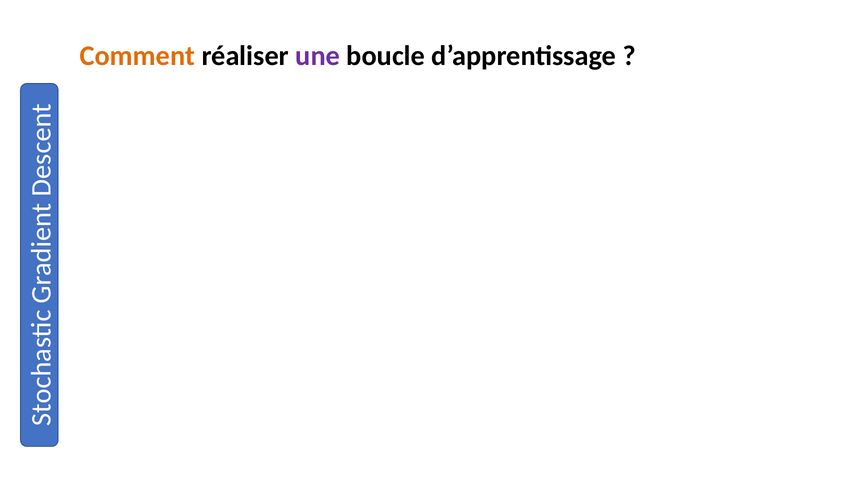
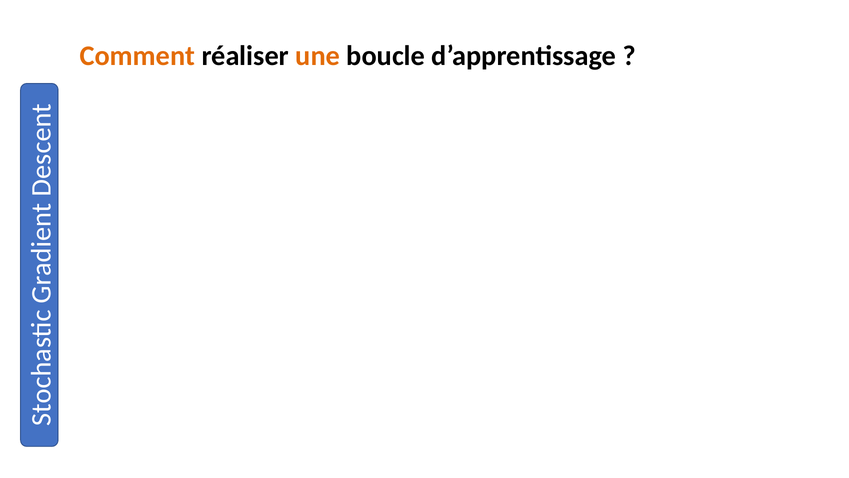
une colour: purple -> orange
